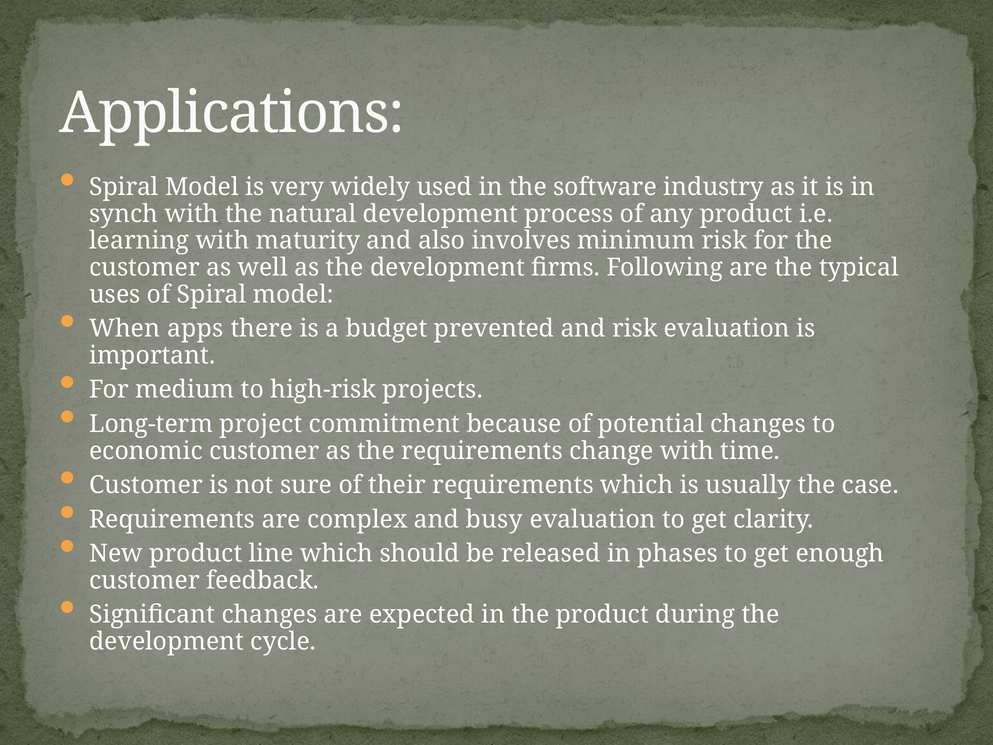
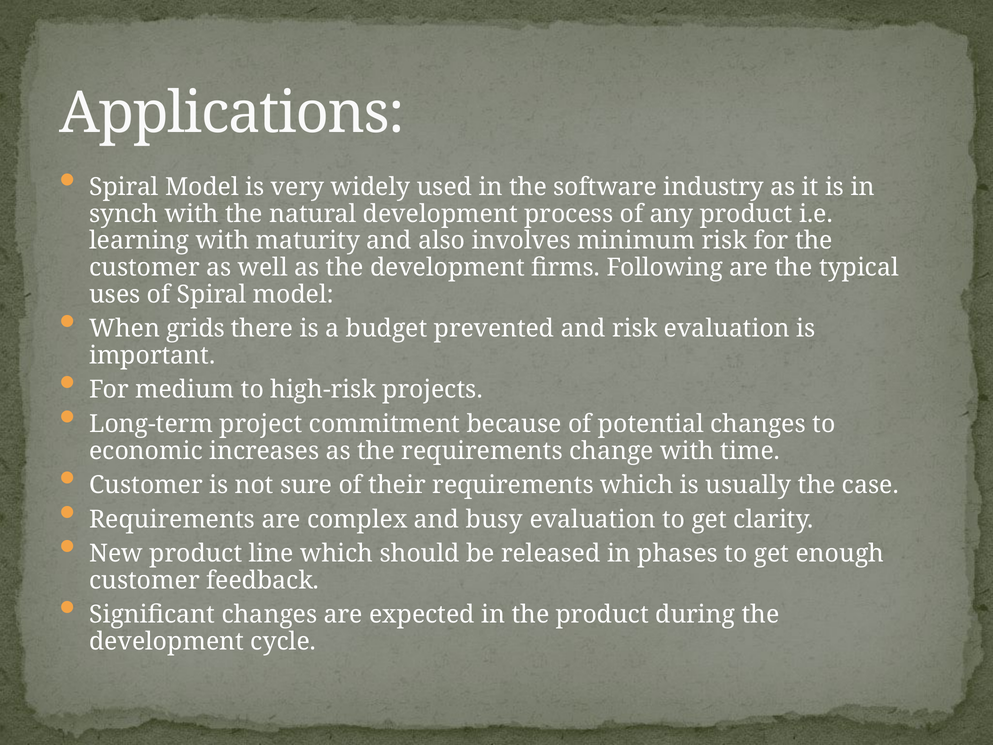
apps: apps -> grids
economic customer: customer -> increases
